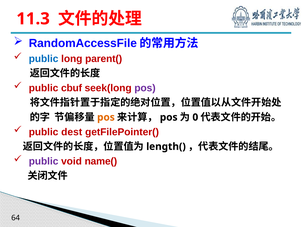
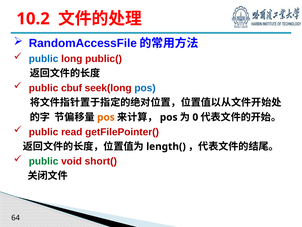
11.3: 11.3 -> 10.2
parent(: parent( -> public(
pos at (145, 88) colour: purple -> blue
dest: dest -> read
public at (44, 161) colour: purple -> green
name(: name( -> short(
